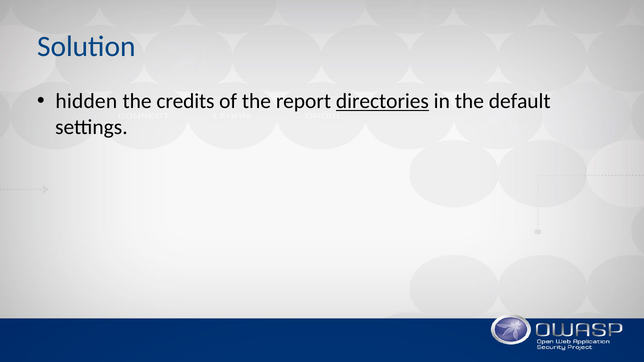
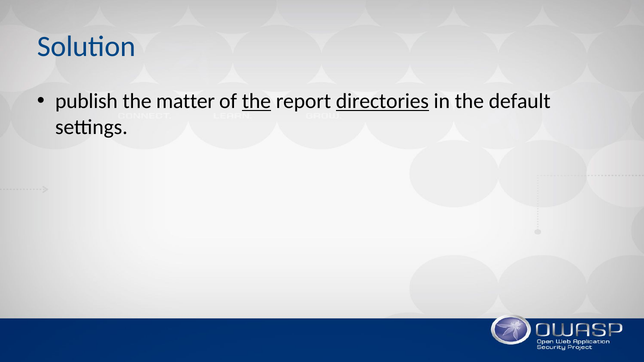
hidden: hidden -> publish
credits: credits -> matter
the at (256, 101) underline: none -> present
